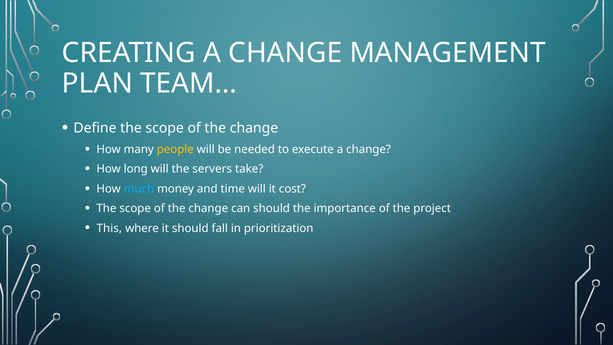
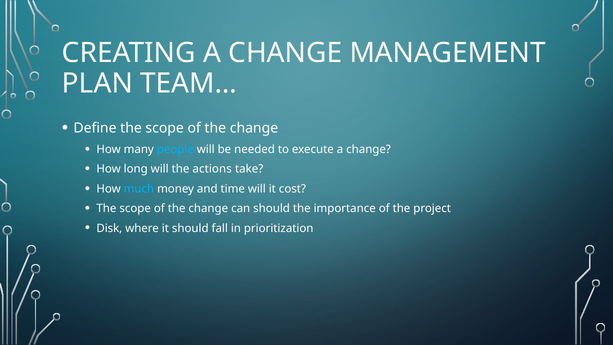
people colour: yellow -> light blue
servers: servers -> actions
This: This -> Disk
